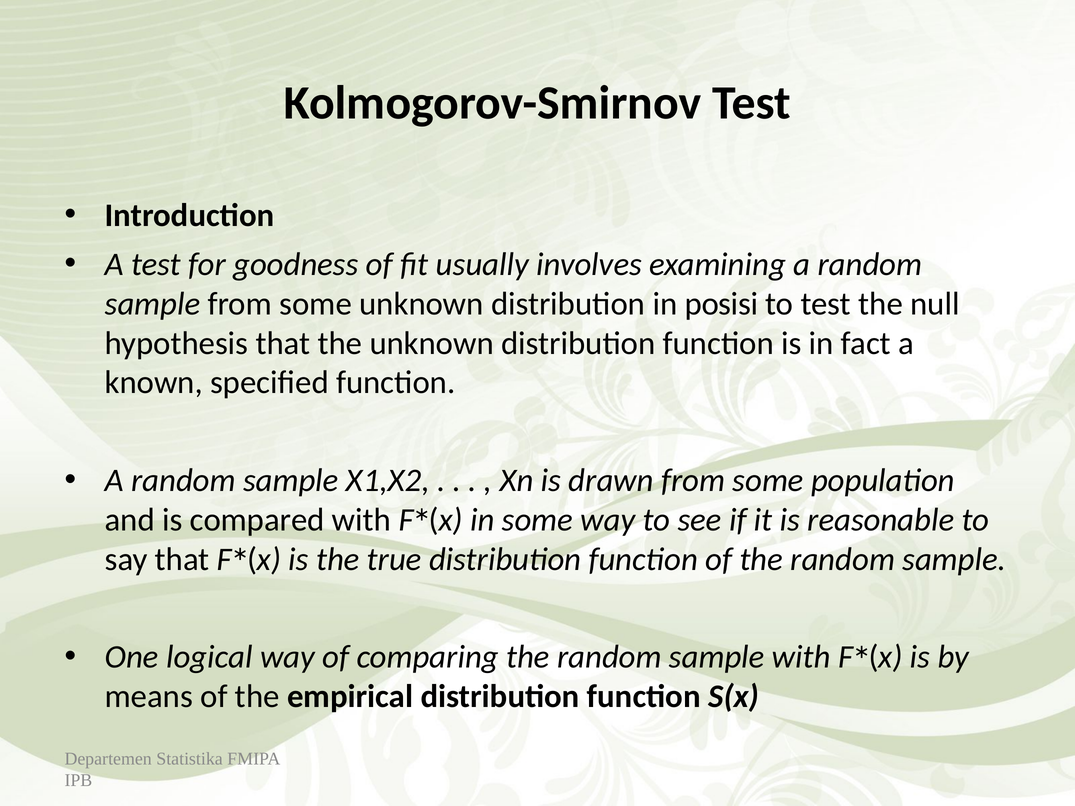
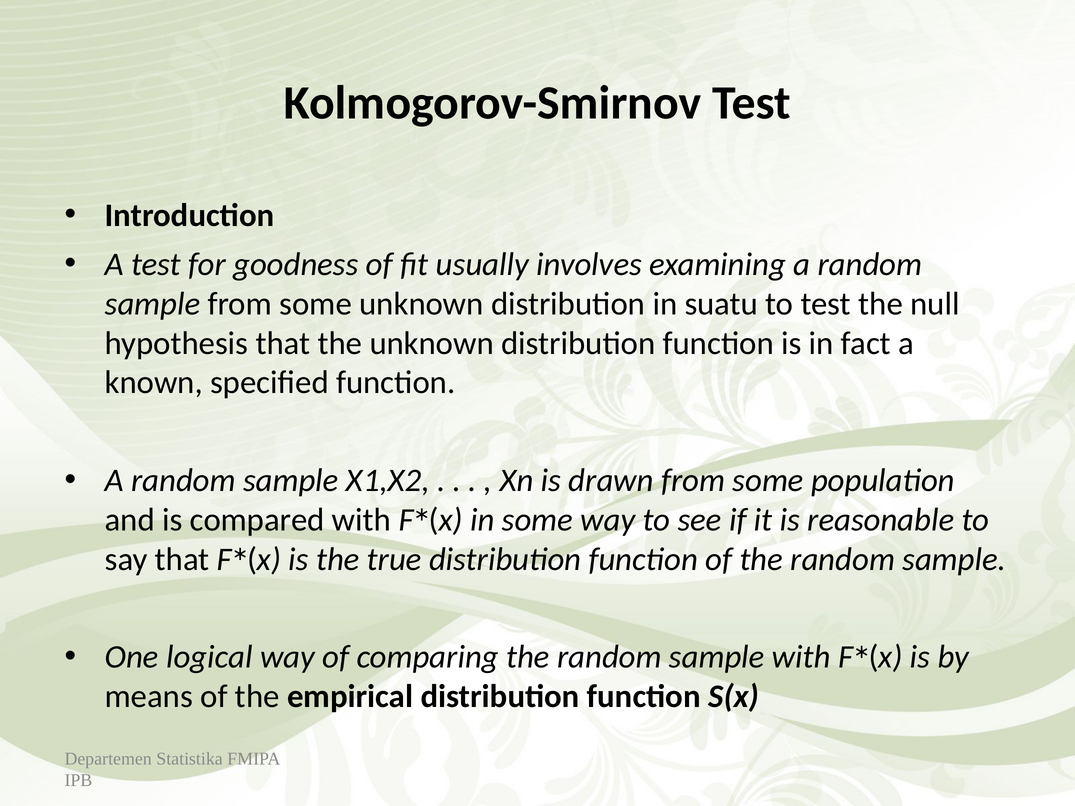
posisi: posisi -> suatu
